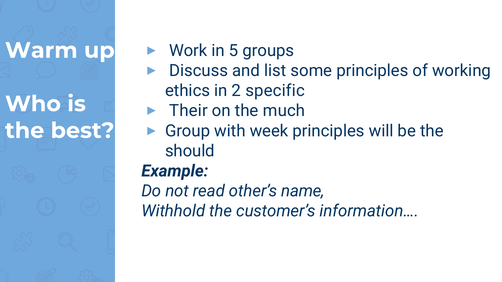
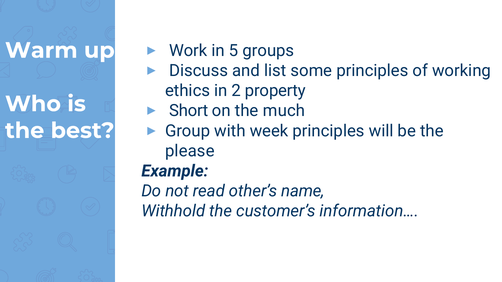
specific: specific -> property
Their: Their -> Short
should: should -> please
